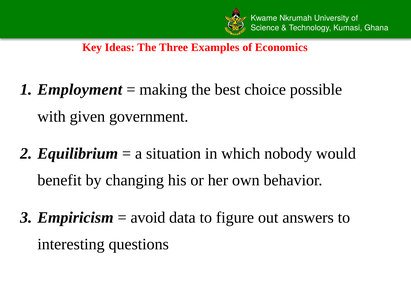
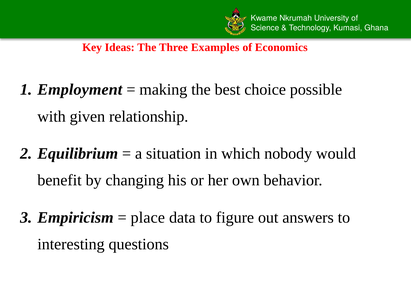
government: government -> relationship
avoid: avoid -> place
